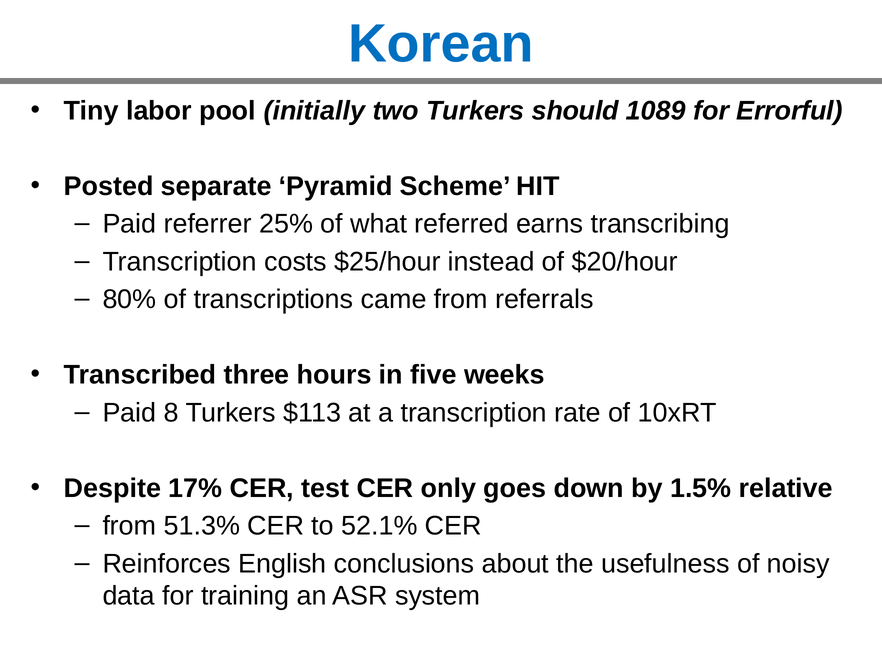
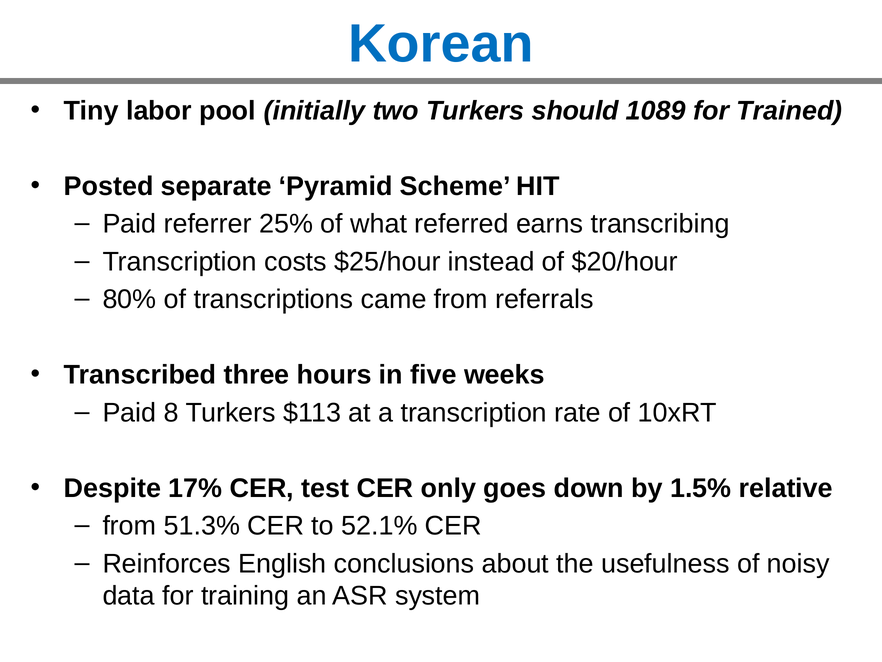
Errorful: Errorful -> Trained
